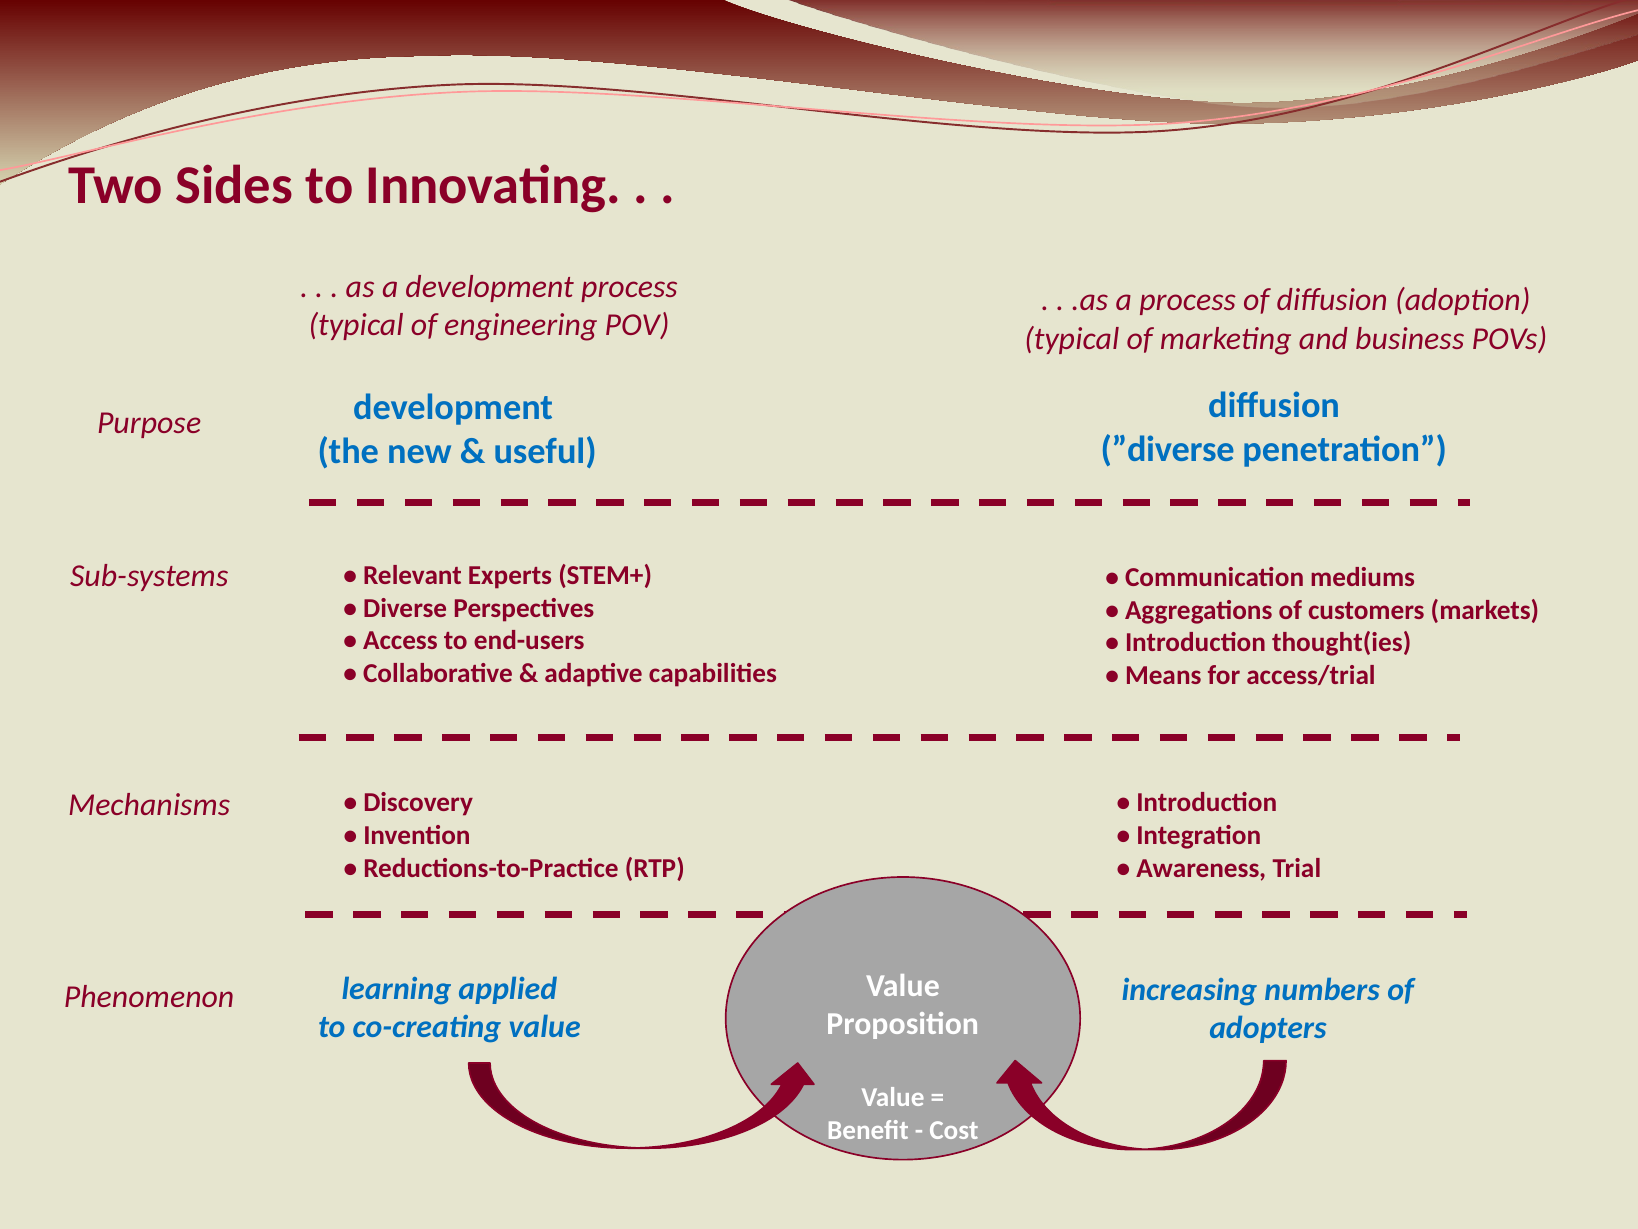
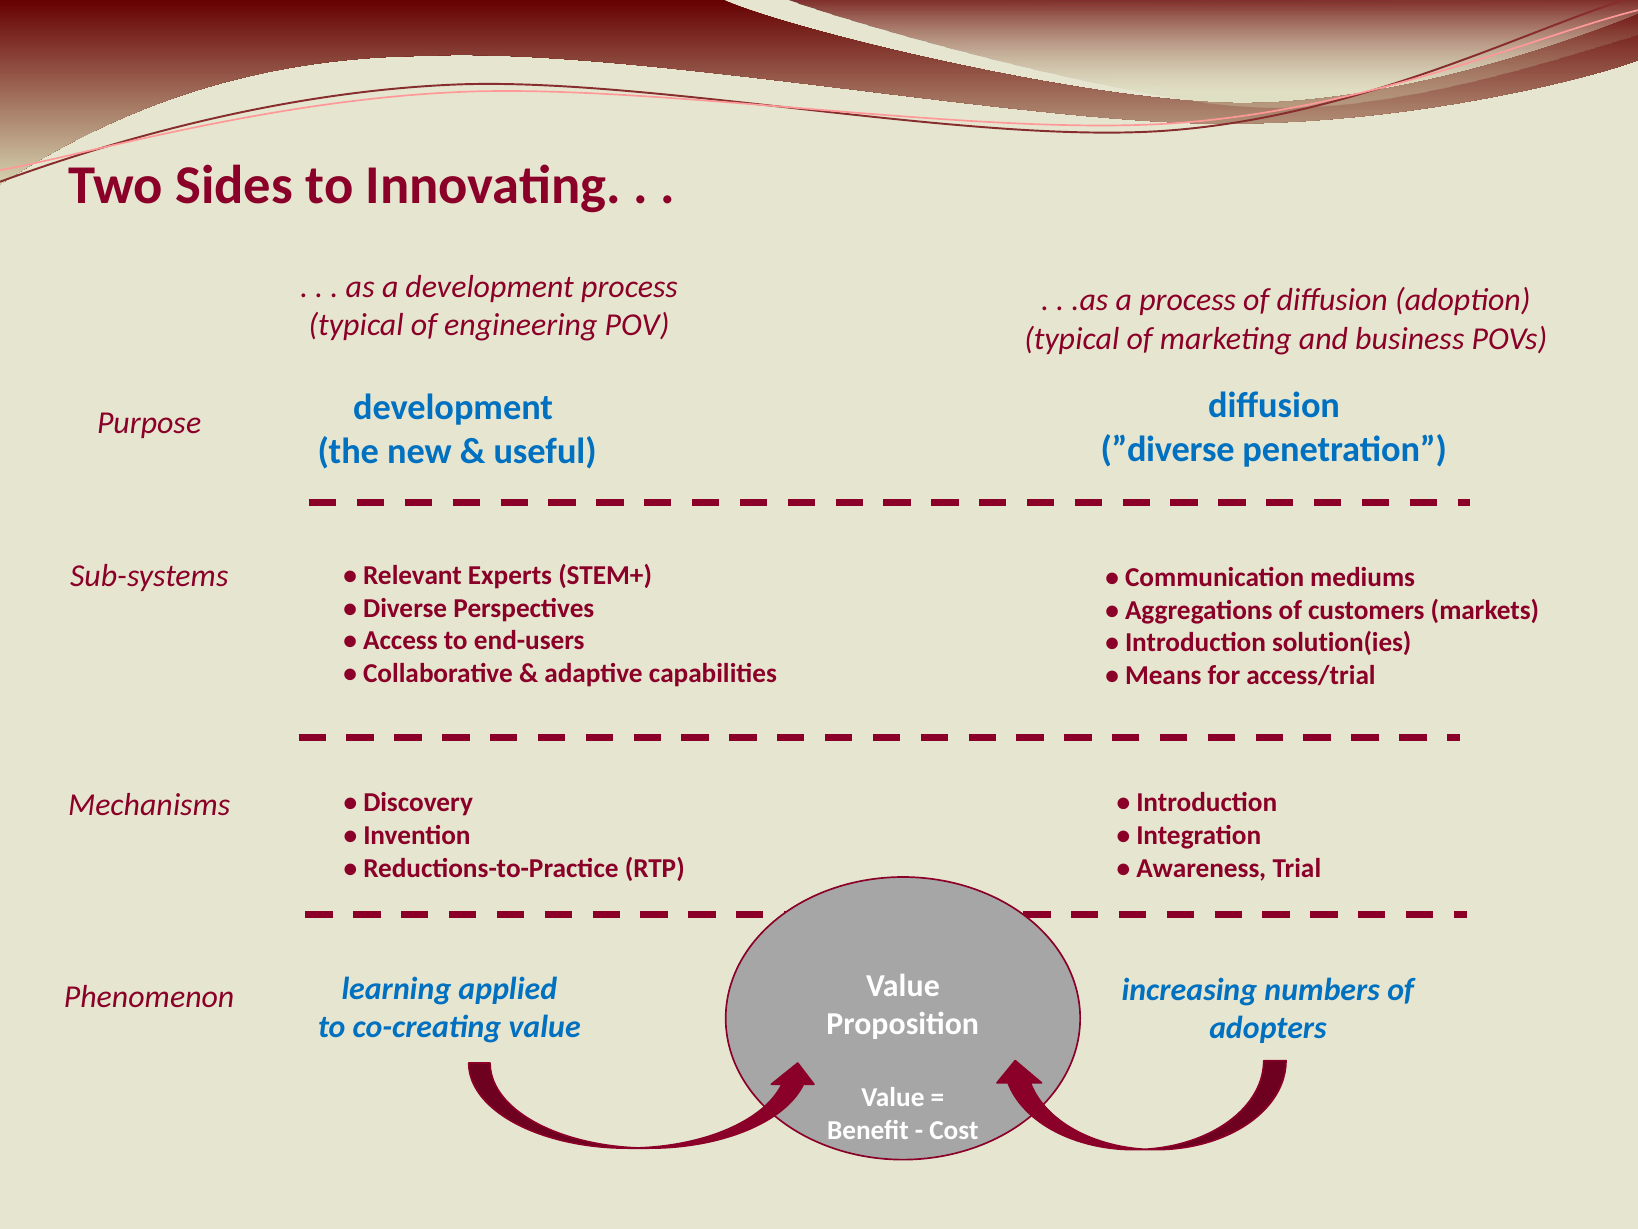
thought(ies: thought(ies -> solution(ies
